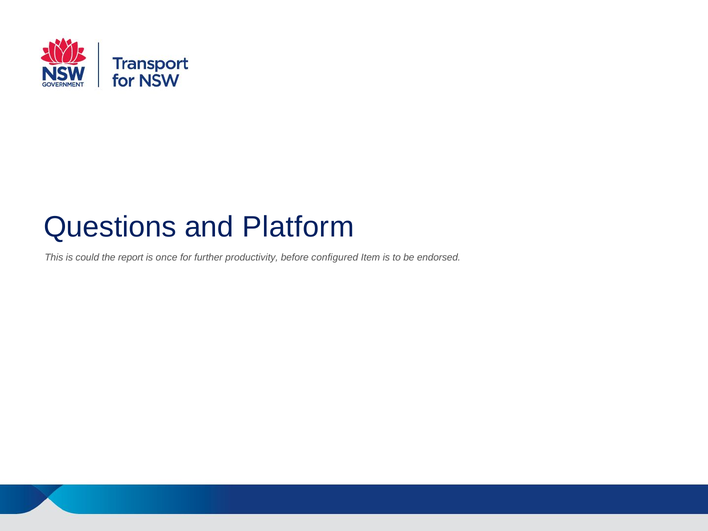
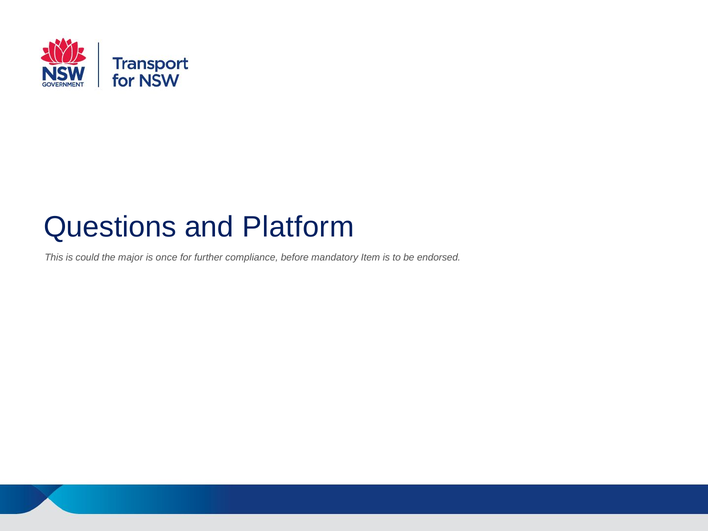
report: report -> major
productivity: productivity -> compliance
configured: configured -> mandatory
